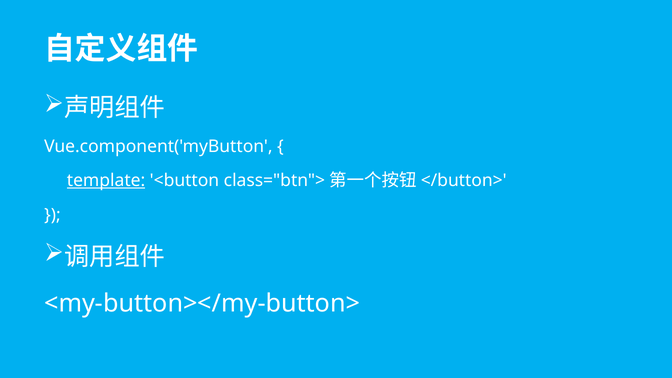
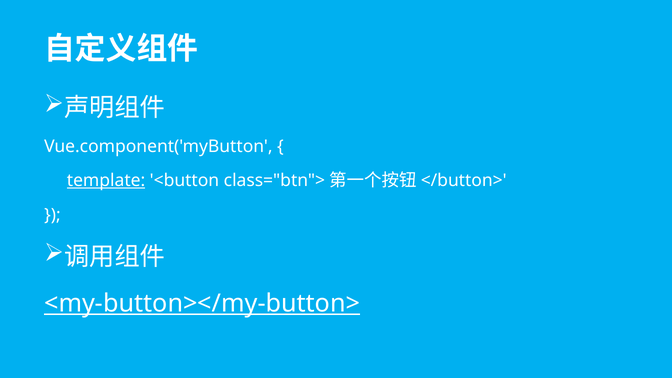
<my-button></my-button> underline: none -> present
